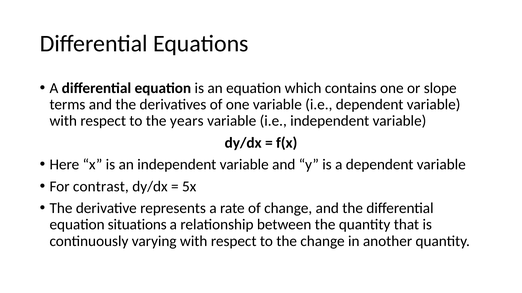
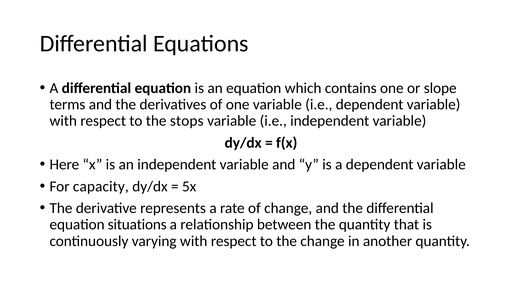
years: years -> stops
contrast: contrast -> capacity
